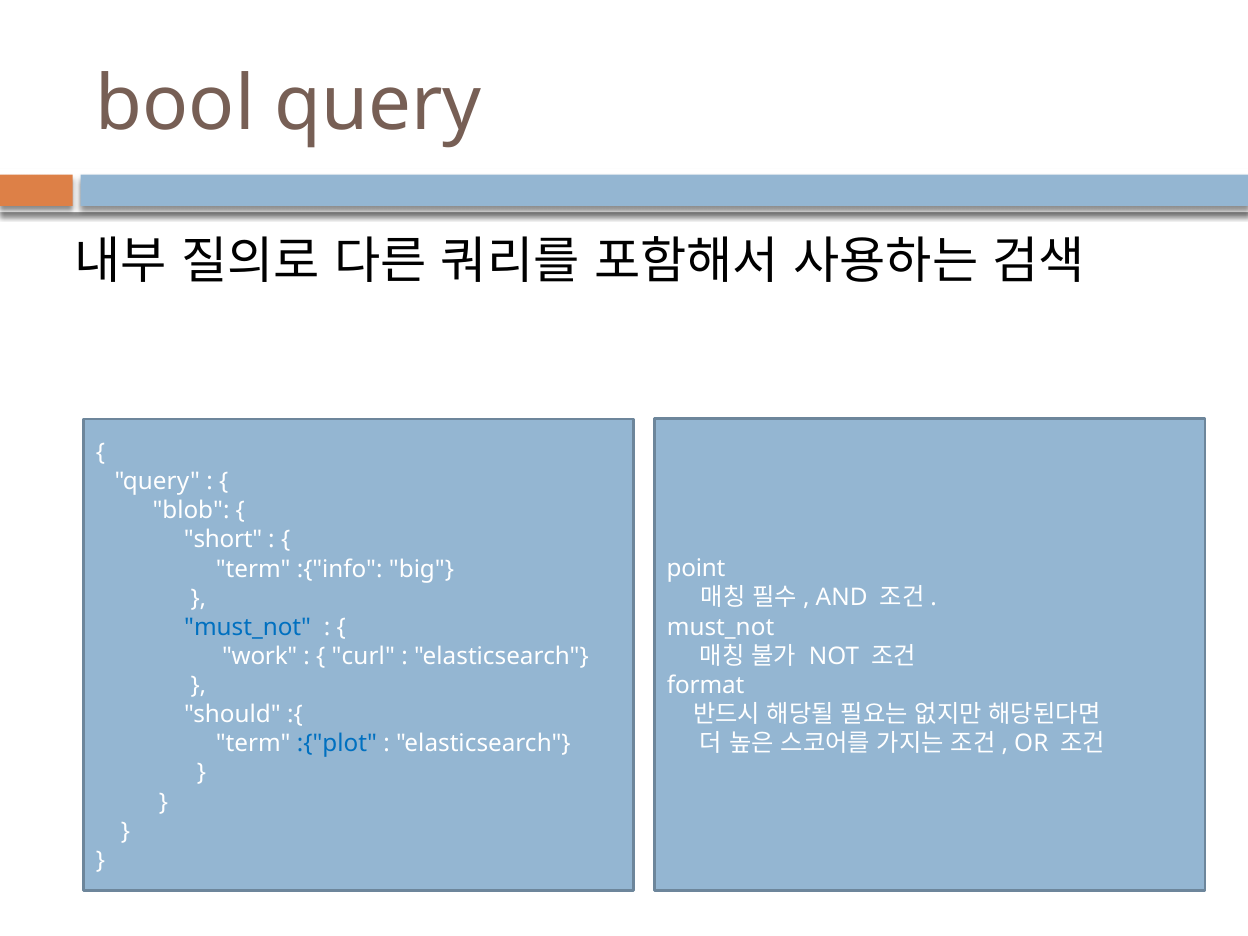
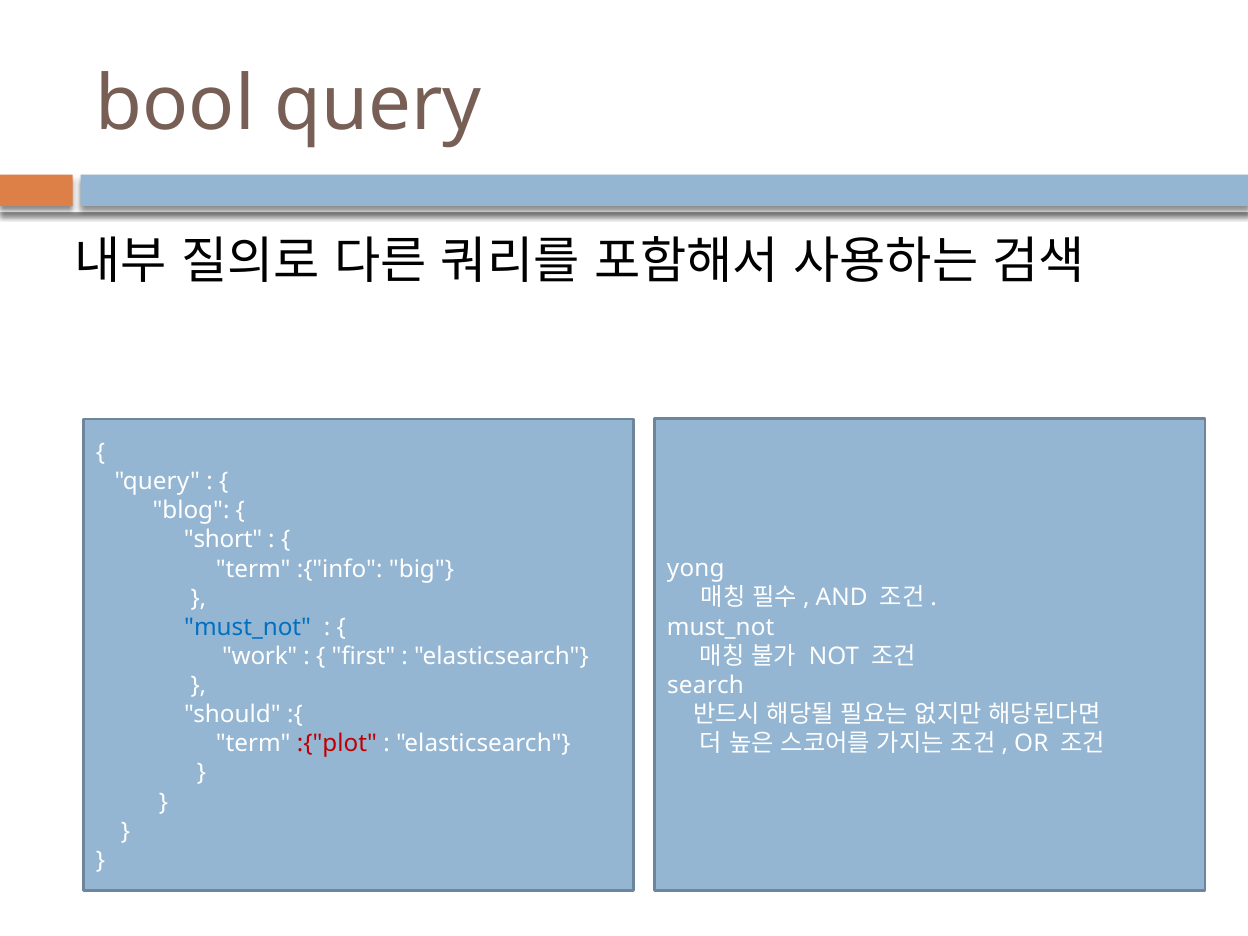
blob: blob -> blog
point: point -> yong
curl: curl -> first
format: format -> search
:{"plot colour: blue -> red
